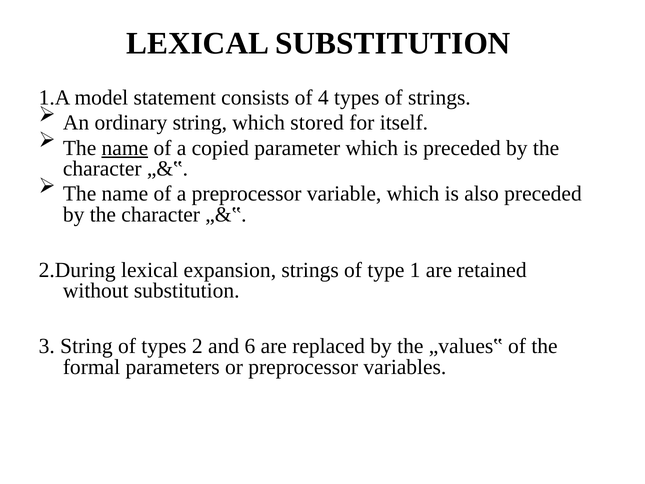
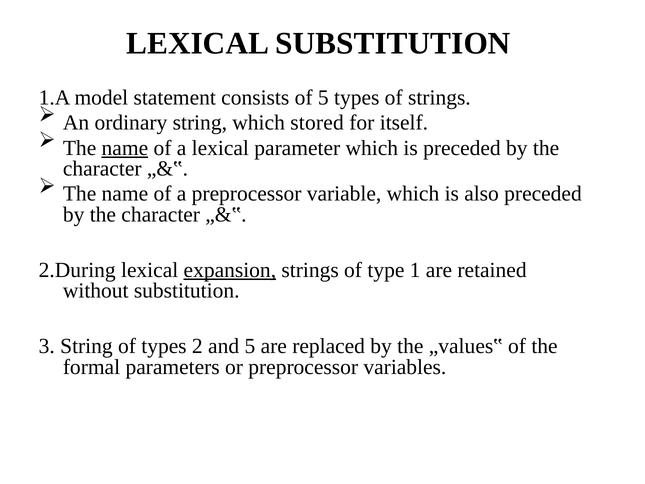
of 4: 4 -> 5
a copied: copied -> lexical
expansion underline: none -> present
and 6: 6 -> 5
